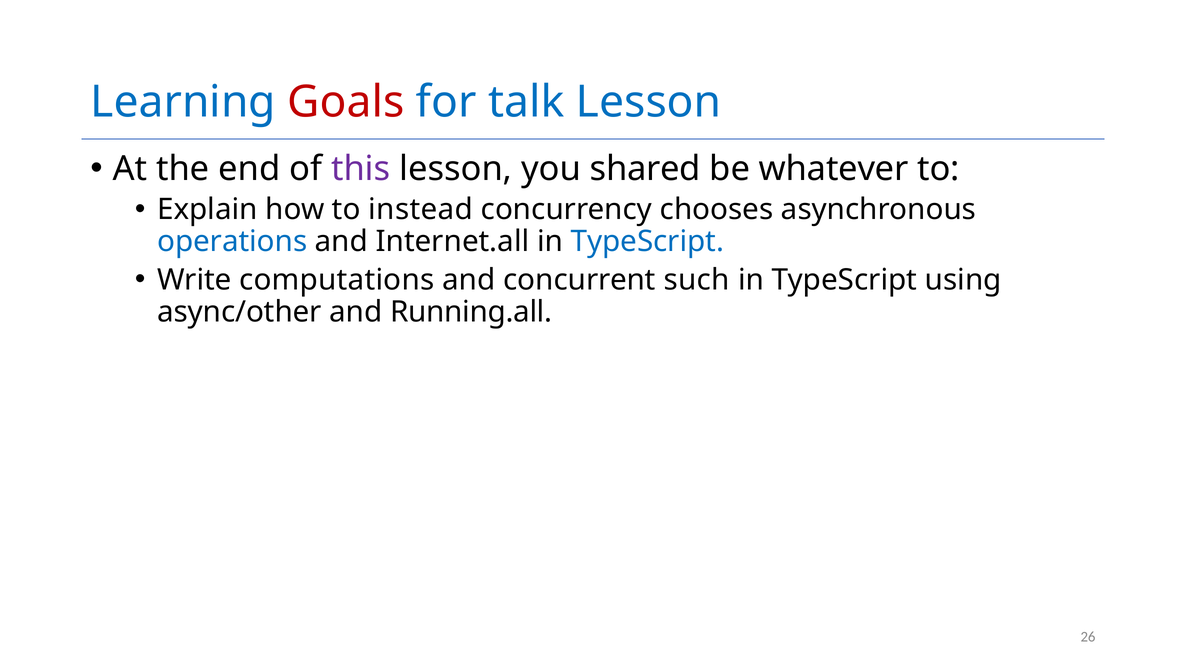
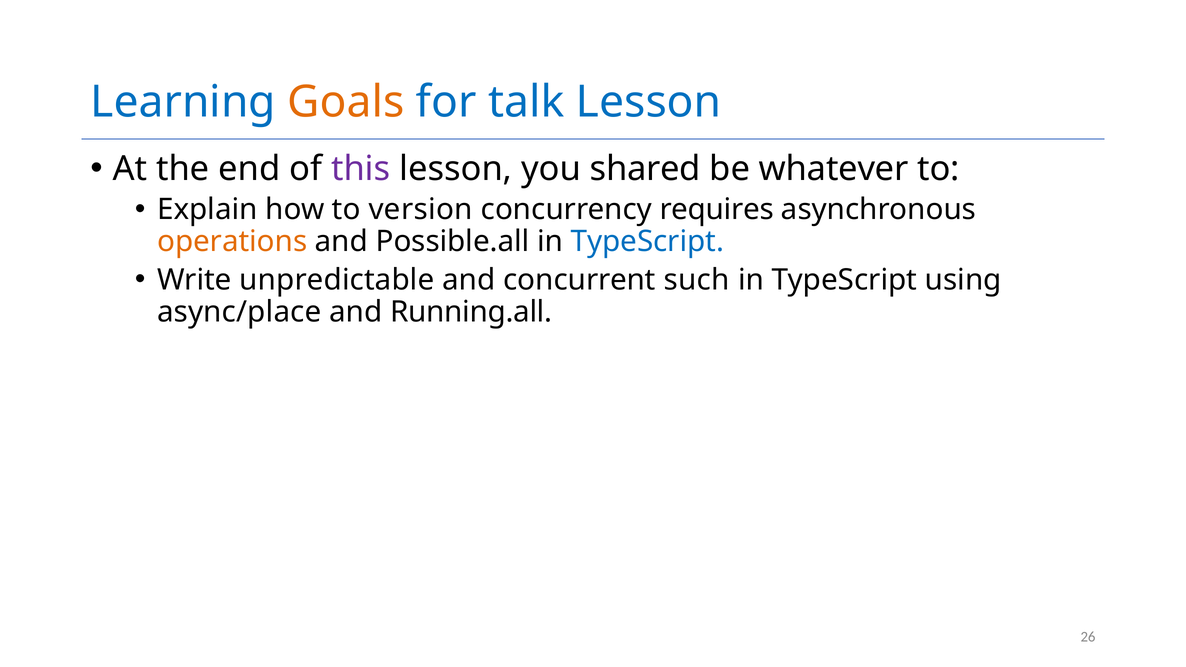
Goals colour: red -> orange
instead: instead -> version
chooses: chooses -> requires
operations colour: blue -> orange
Internet.all: Internet.all -> Possible.all
computations: computations -> unpredictable
async/other: async/other -> async/place
